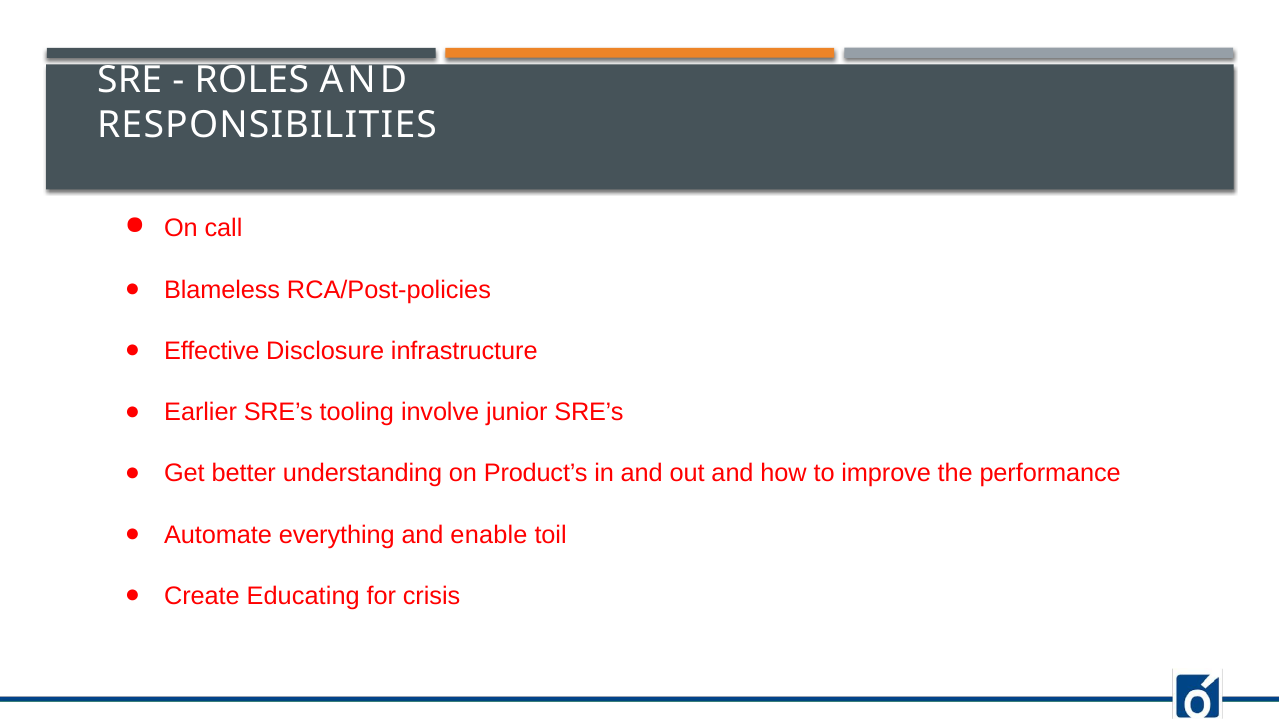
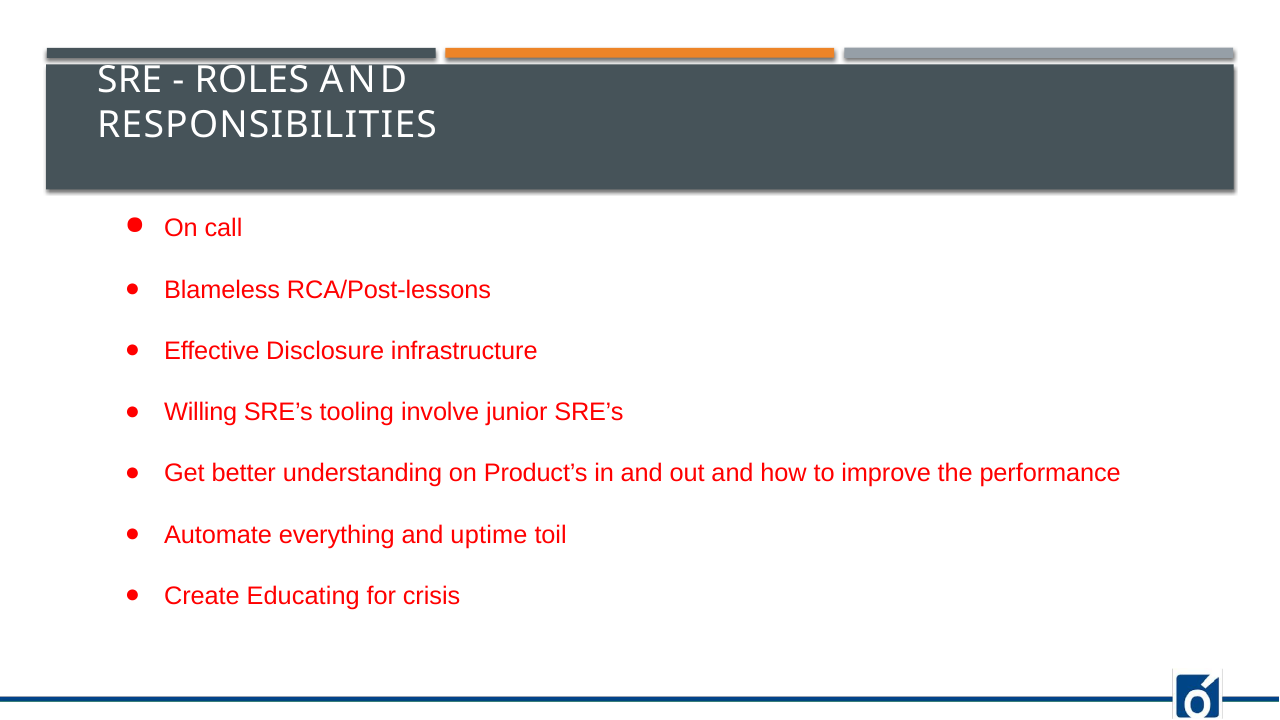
RCA/Post-policies: RCA/Post-policies -> RCA/Post-lessons
Earlier: Earlier -> Willing
enable: enable -> uptime
